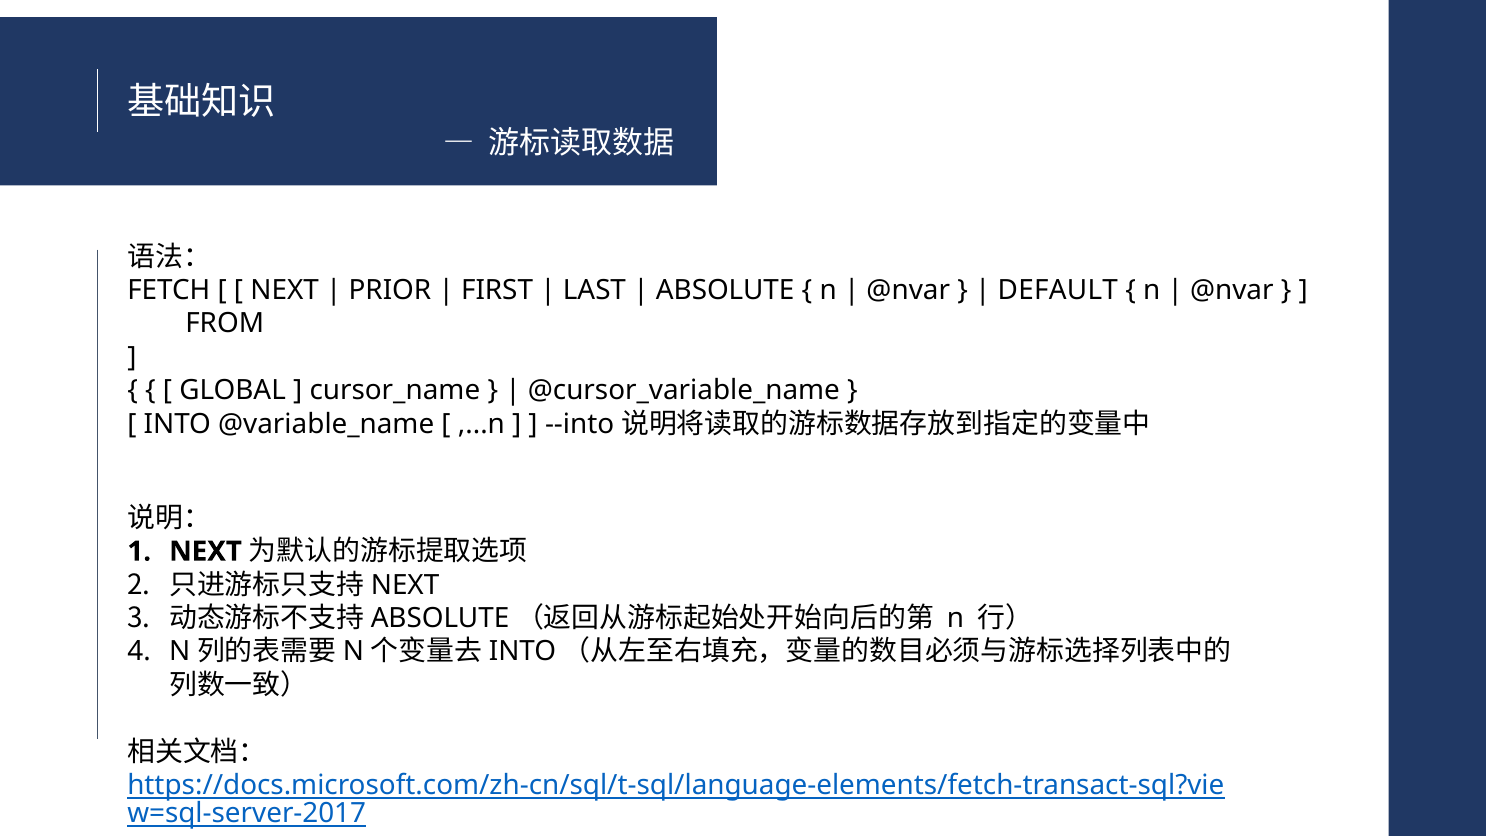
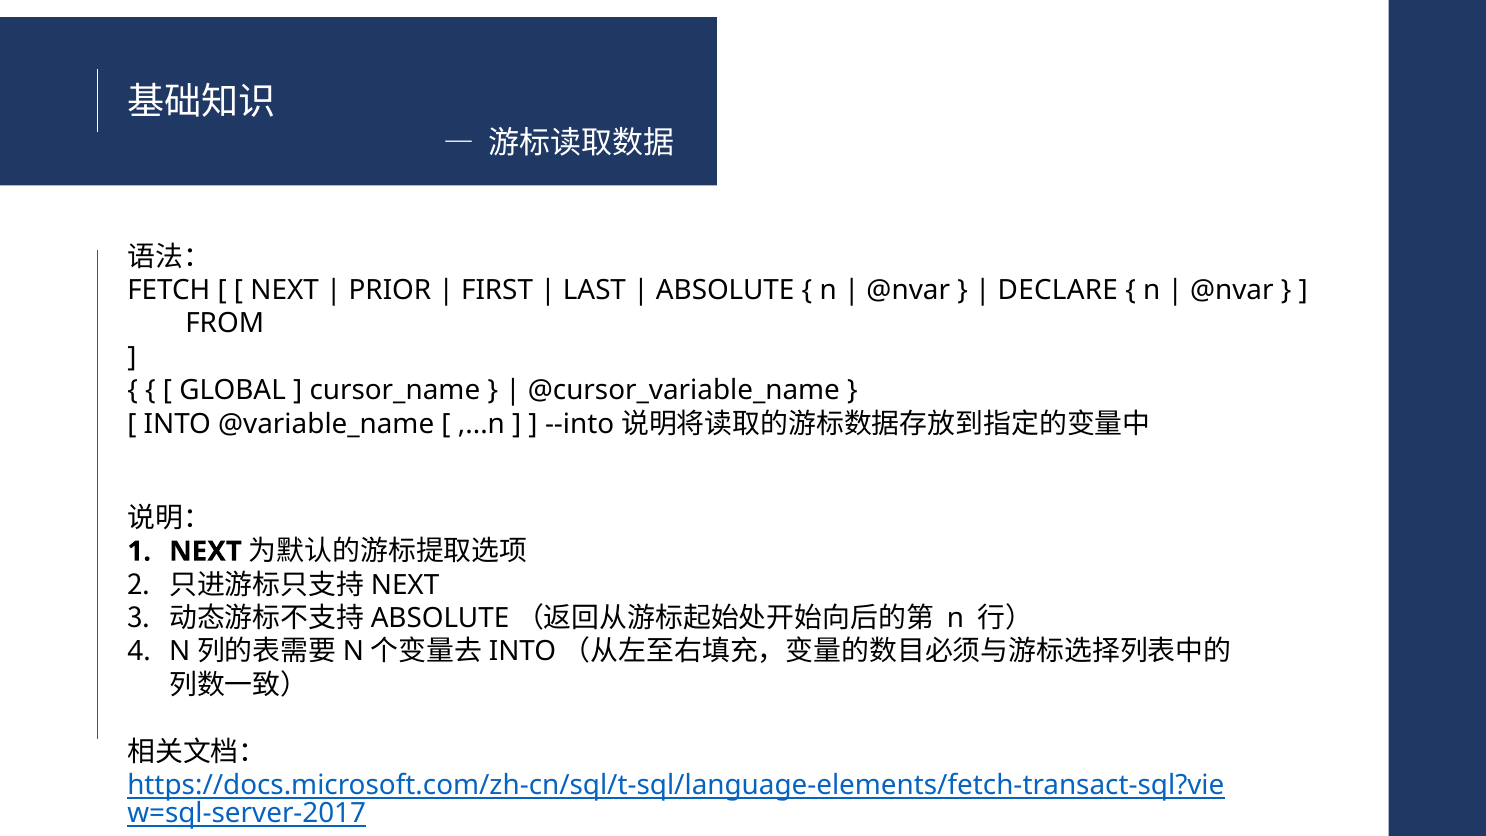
DEFAULT: DEFAULT -> DECLARE
